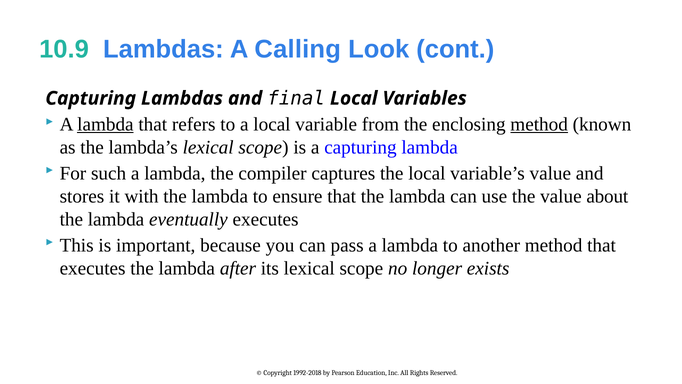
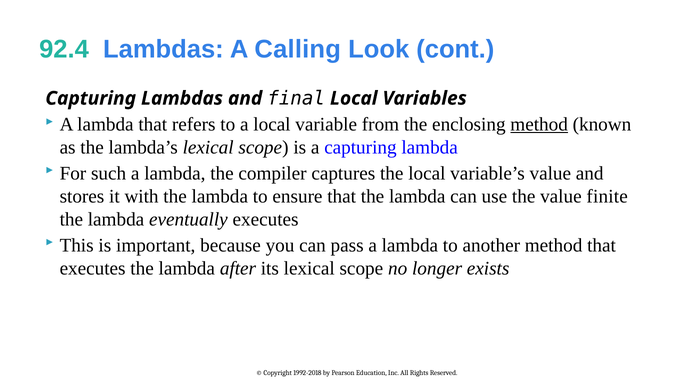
10.9: 10.9 -> 92.4
lambda at (105, 124) underline: present -> none
about: about -> finite
